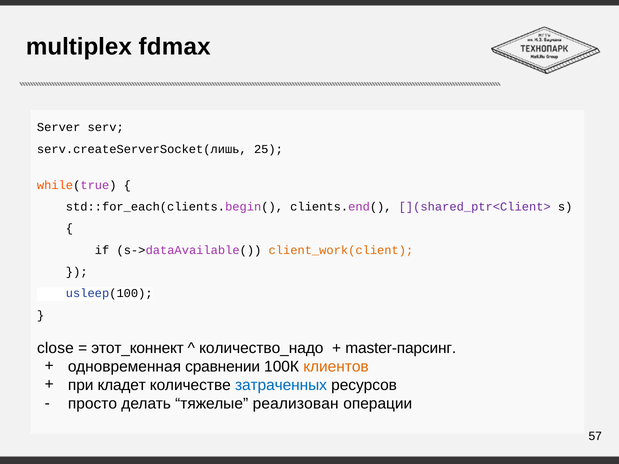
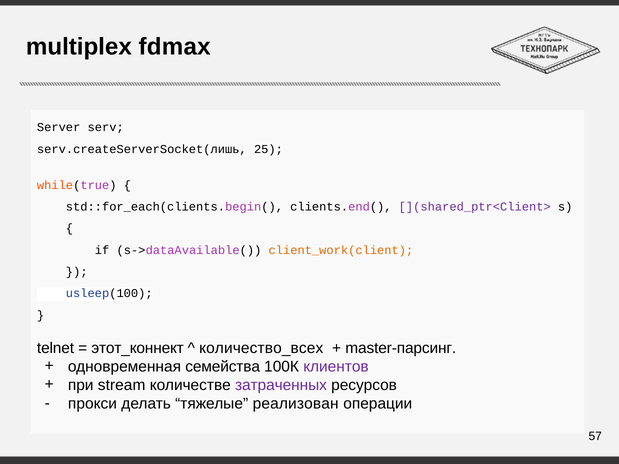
close: close -> telnet
количество_надо: количество_надо -> количество_всех
сравнении: сравнении -> семейства
клиентов colour: orange -> purple
кладет: кладет -> stream
затраченных colour: blue -> purple
просто: просто -> прокси
